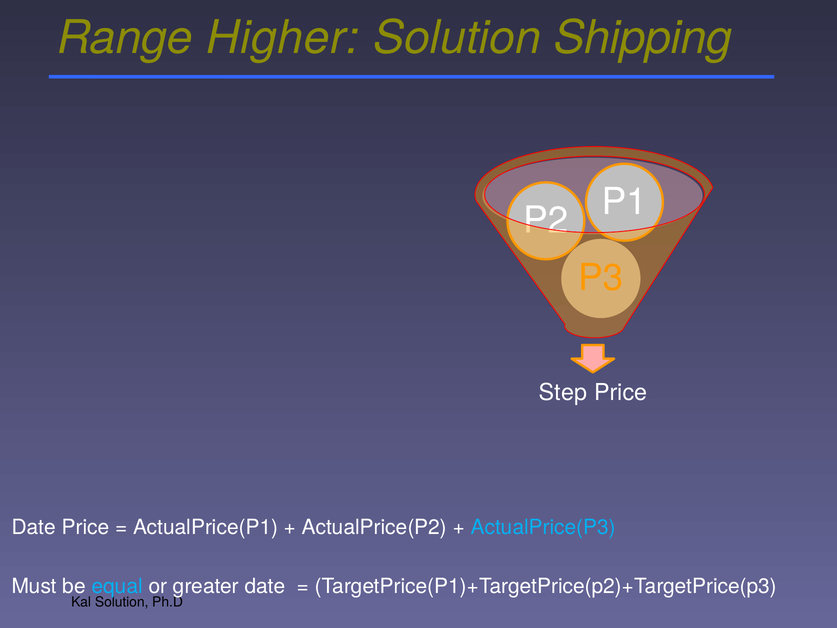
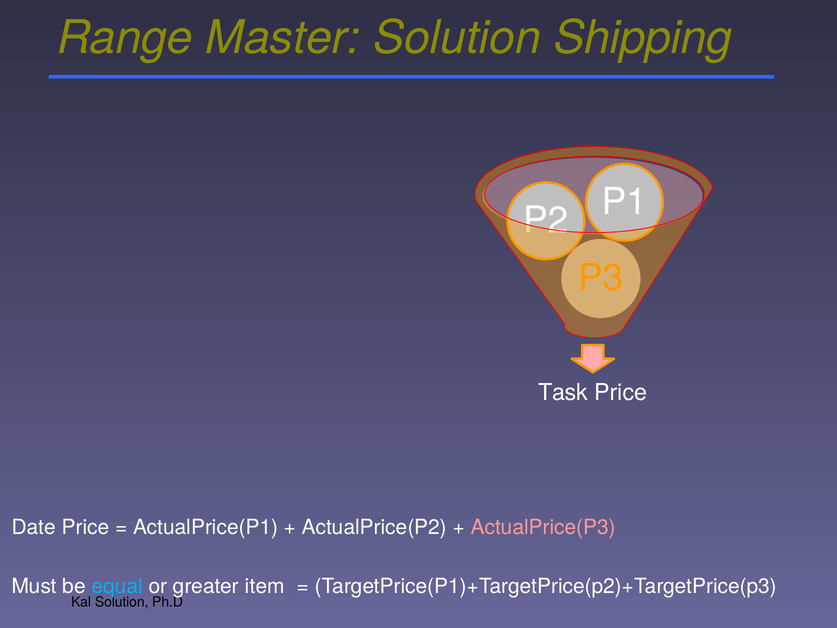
Higher: Higher -> Master
Step: Step -> Task
ActualPrice(P3 colour: light blue -> pink
greater date: date -> item
